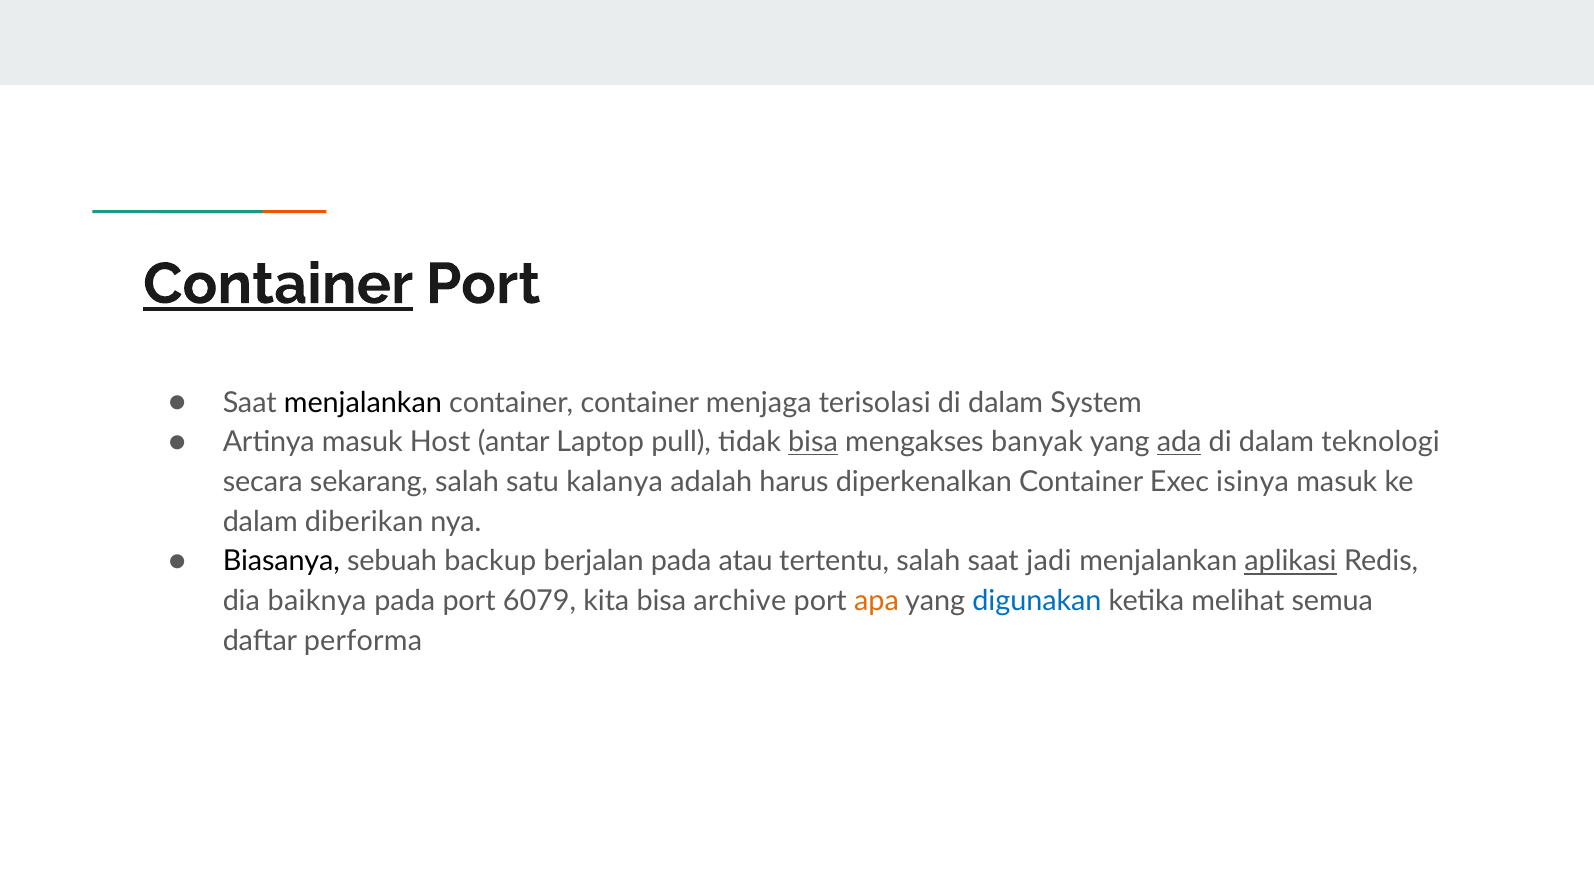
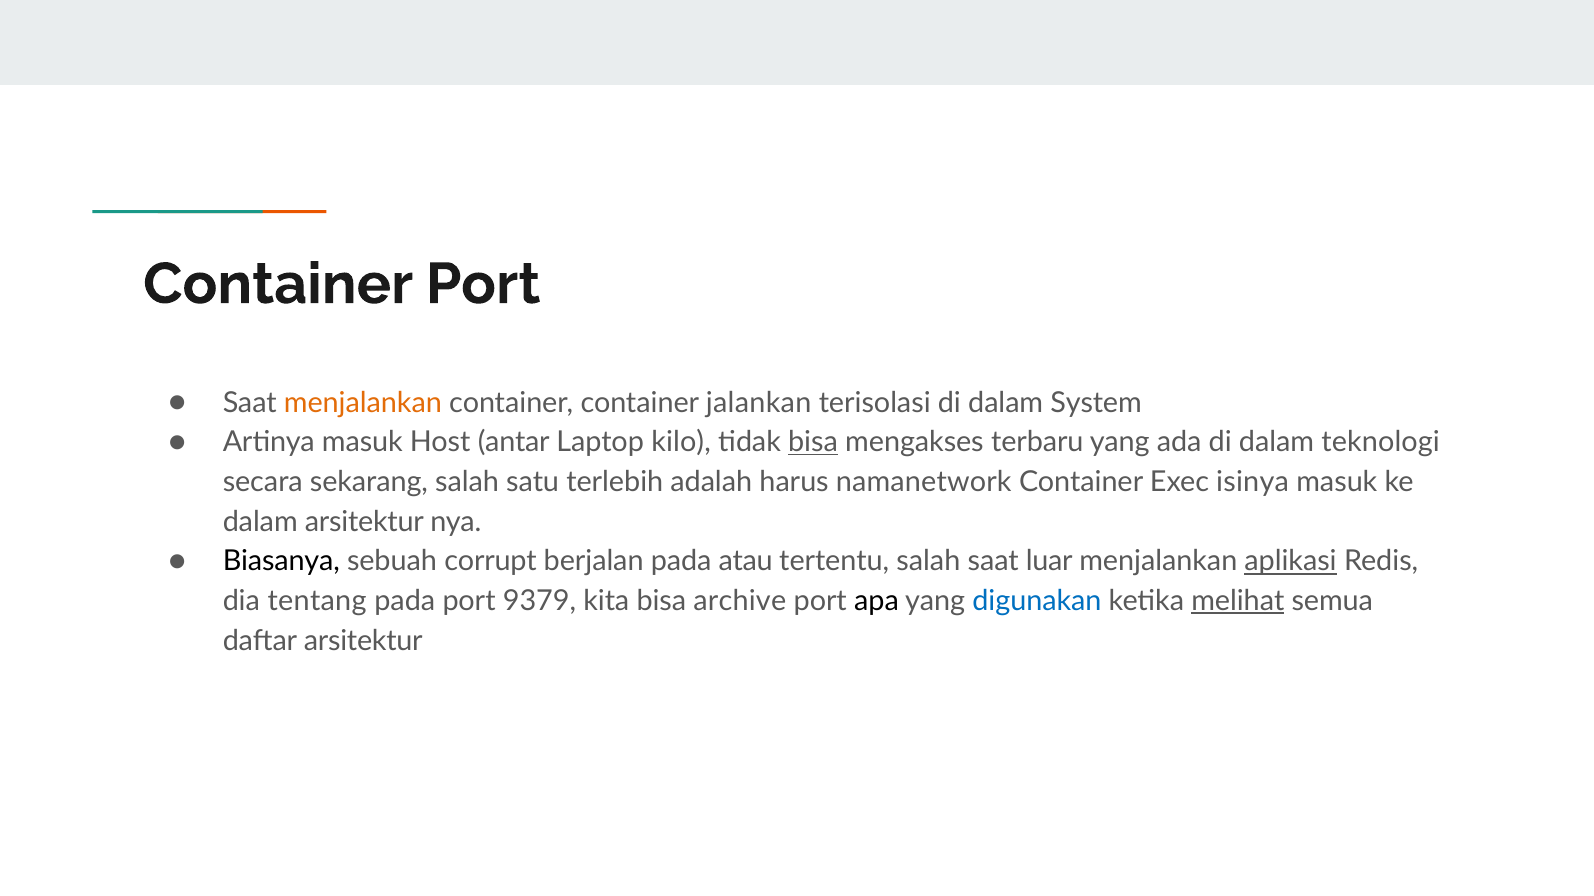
Container at (278, 284) underline: present -> none
menjalankan at (363, 403) colour: black -> orange
menjaga: menjaga -> jalankan
pull: pull -> kilo
banyak: banyak -> terbaru
ada underline: present -> none
kalanya: kalanya -> terlebih
diperkenalkan: diperkenalkan -> namanetwork
dalam diberikan: diberikan -> arsitektur
backup: backup -> corrupt
jadi: jadi -> luar
baiknya: baiknya -> tentang
6079: 6079 -> 9379
apa colour: orange -> black
melihat underline: none -> present
daftar performa: performa -> arsitektur
